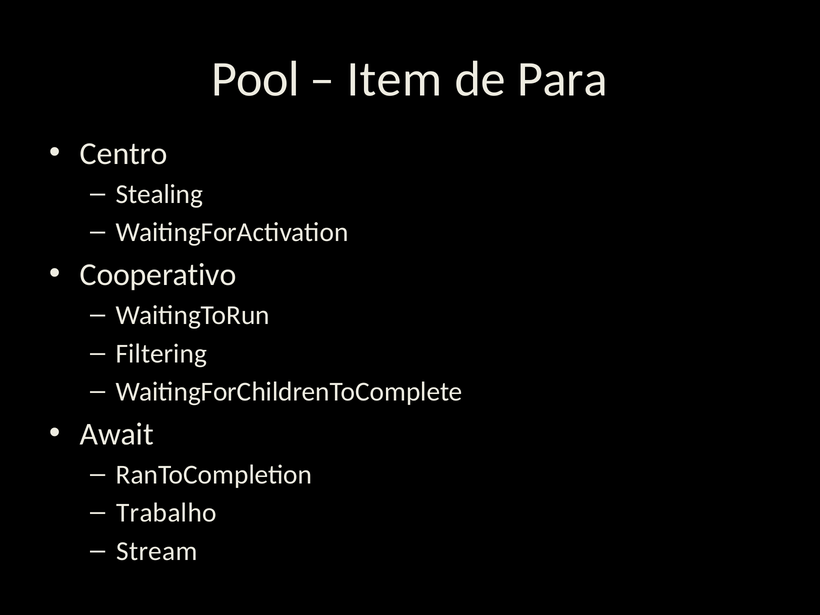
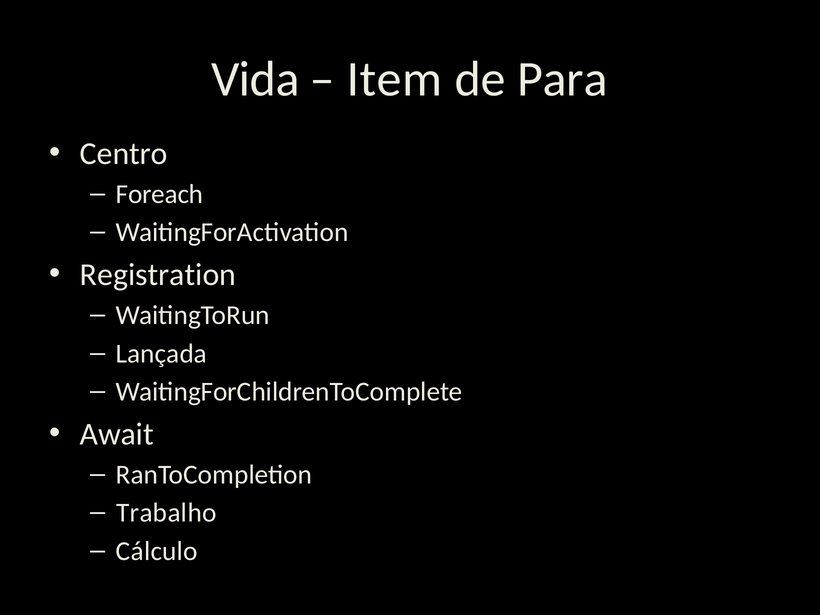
Pool: Pool -> Vida
Stealing: Stealing -> Foreach
Cooperativo: Cooperativo -> Registration
Filtering: Filtering -> Lançada
Stream: Stream -> Cálculo
